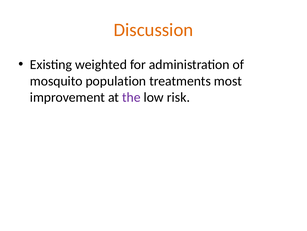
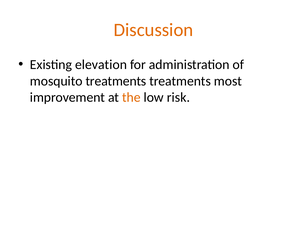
weighted: weighted -> elevation
mosquito population: population -> treatments
the colour: purple -> orange
